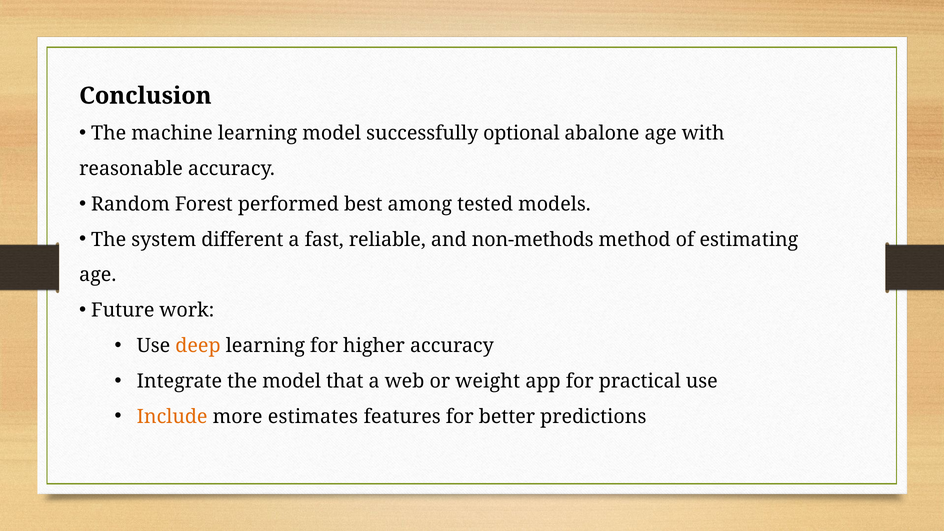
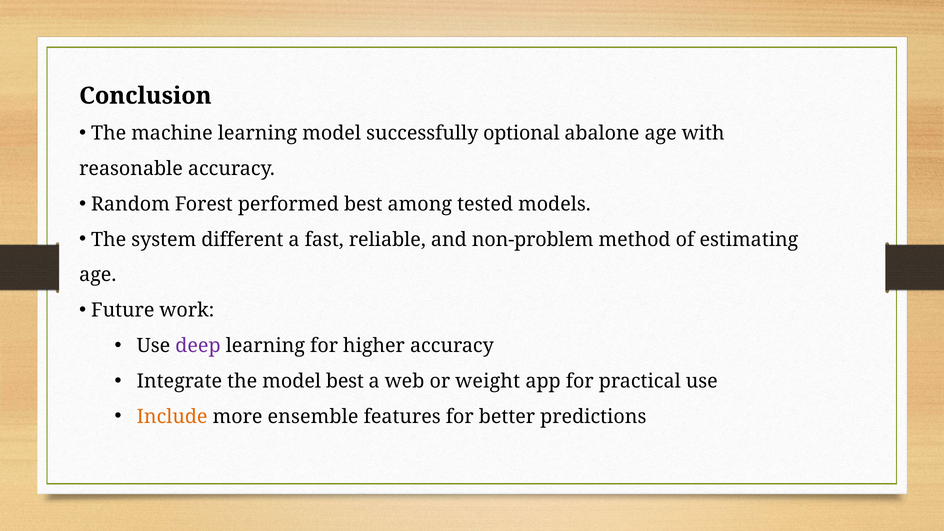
non-methods: non-methods -> non-problem
deep colour: orange -> purple
model that: that -> best
estimates: estimates -> ensemble
